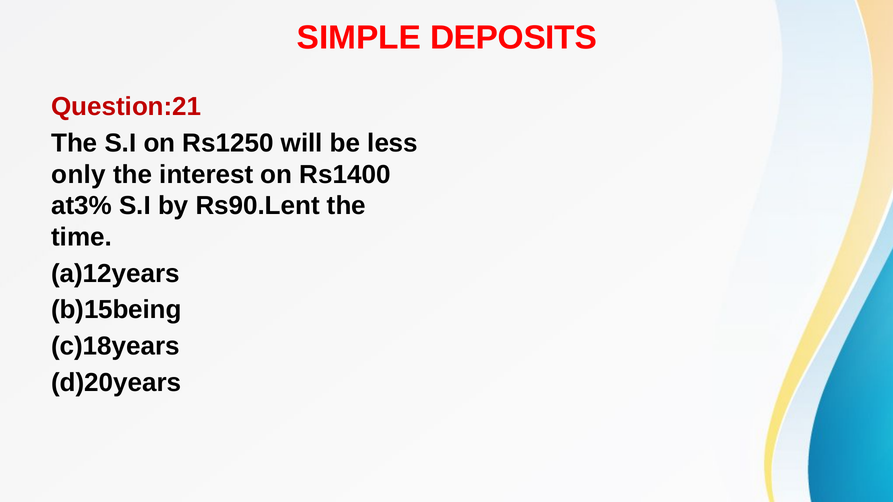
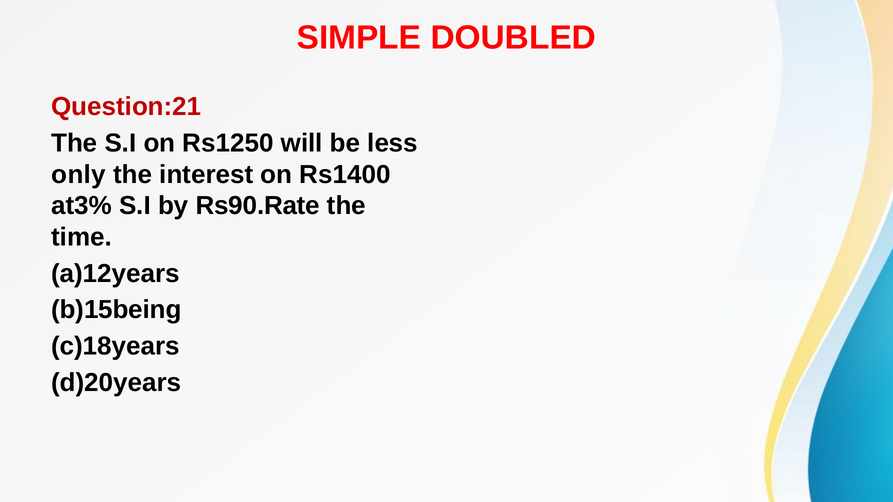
DEPOSITS: DEPOSITS -> DOUBLED
Rs90.Lent: Rs90.Lent -> Rs90.Rate
